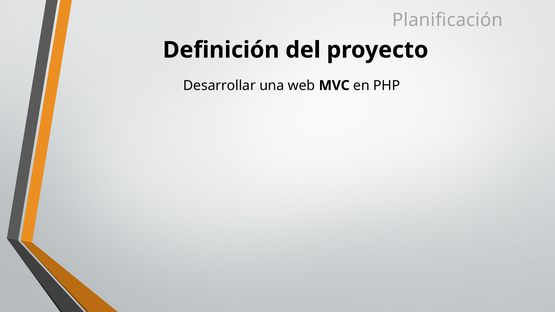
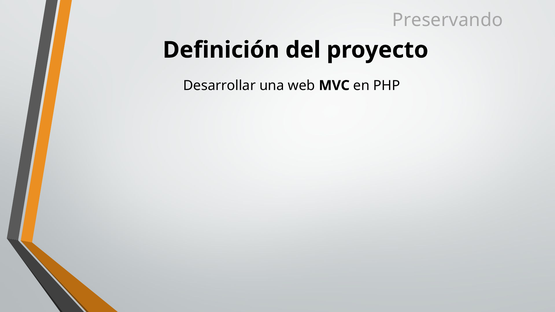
Planificación: Planificación -> Preservando
